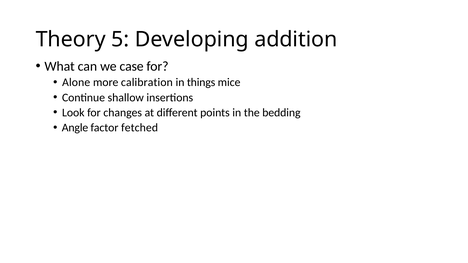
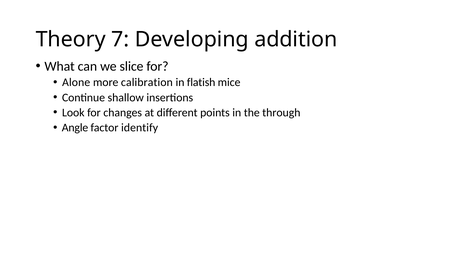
5: 5 -> 7
case: case -> slice
things: things -> flatish
bedding: bedding -> through
fetched: fetched -> identify
